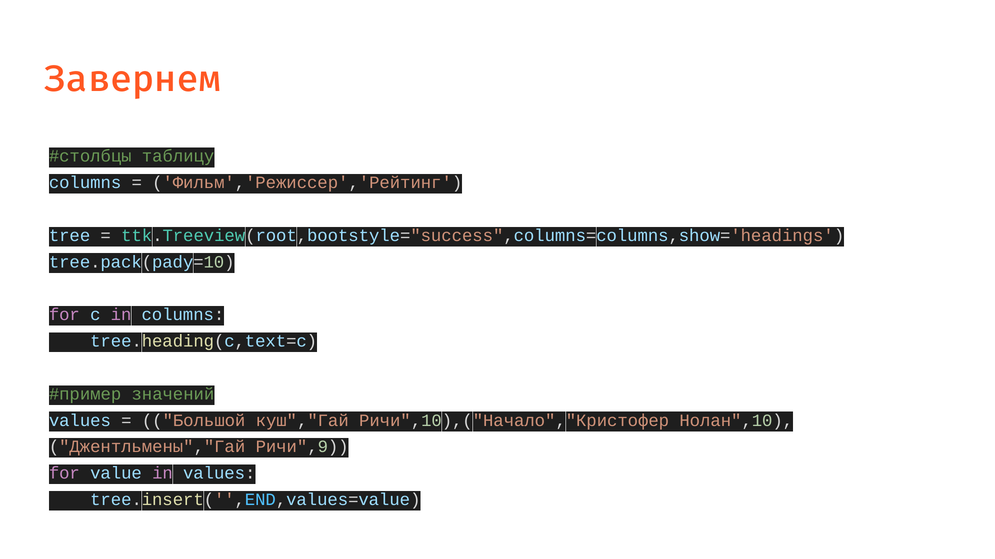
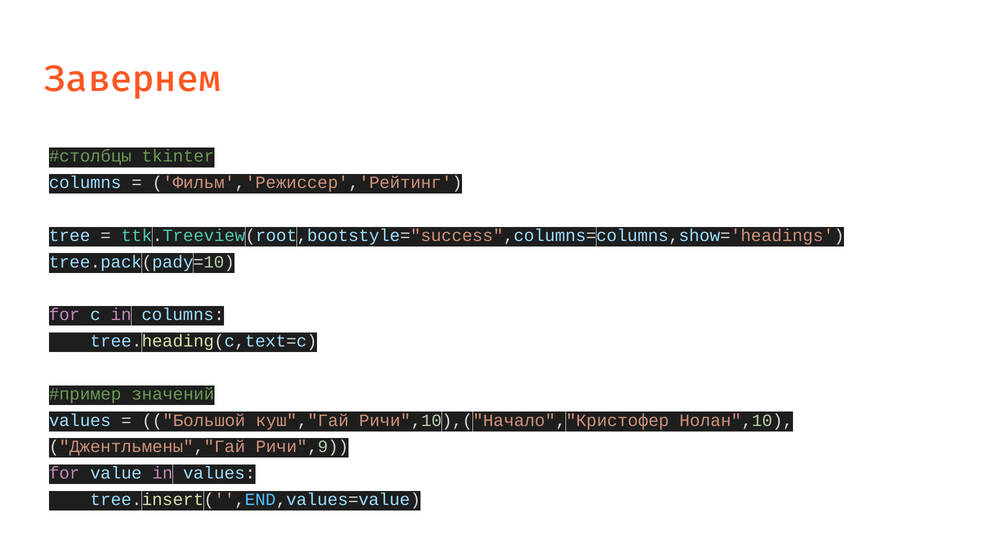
таблицу: таблицу -> tkinter
